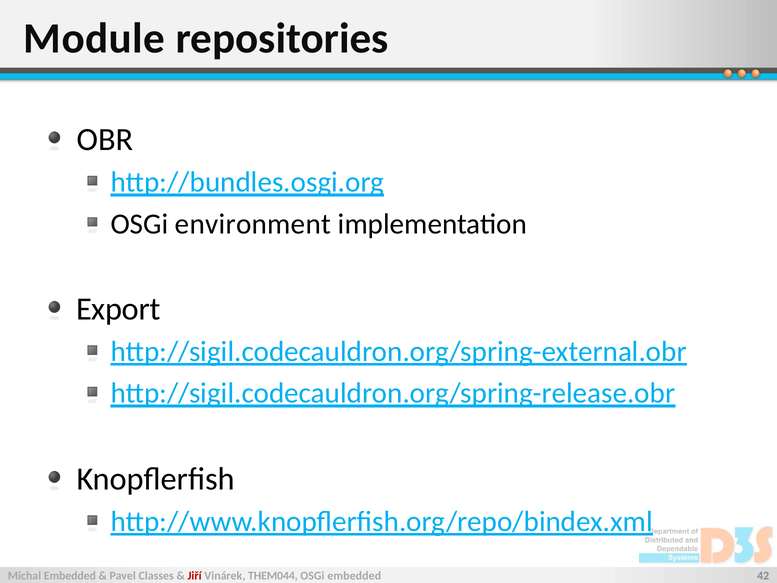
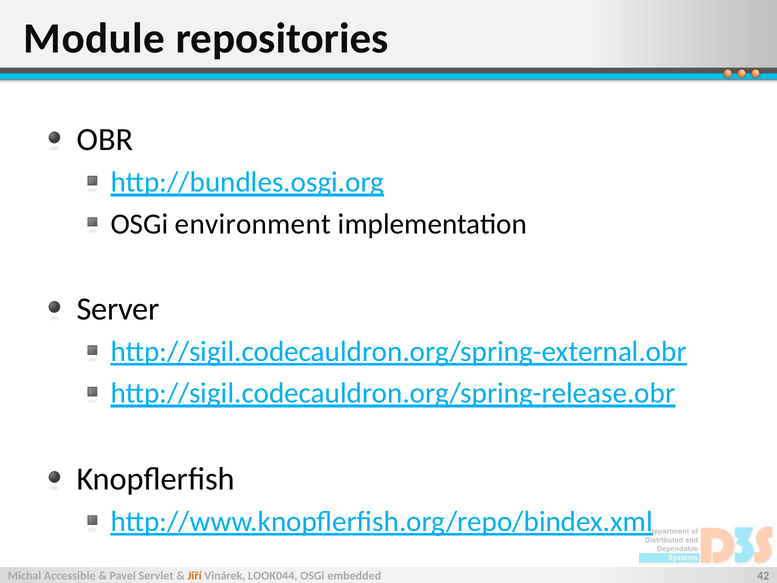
Export: Export -> Server
Michal Embedded: Embedded -> Accessible
Classes: Classes -> Servlet
Jiří colour: red -> orange
THEM044: THEM044 -> LOOK044
